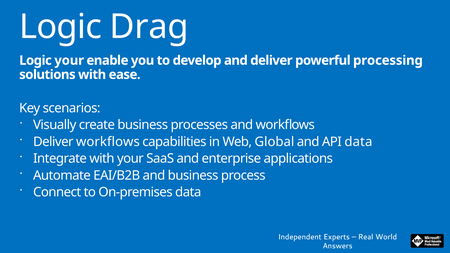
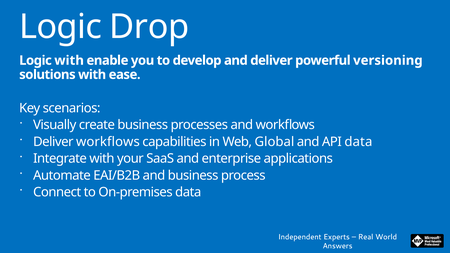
Drag: Drag -> Drop
Logic your: your -> with
processing: processing -> versioning
